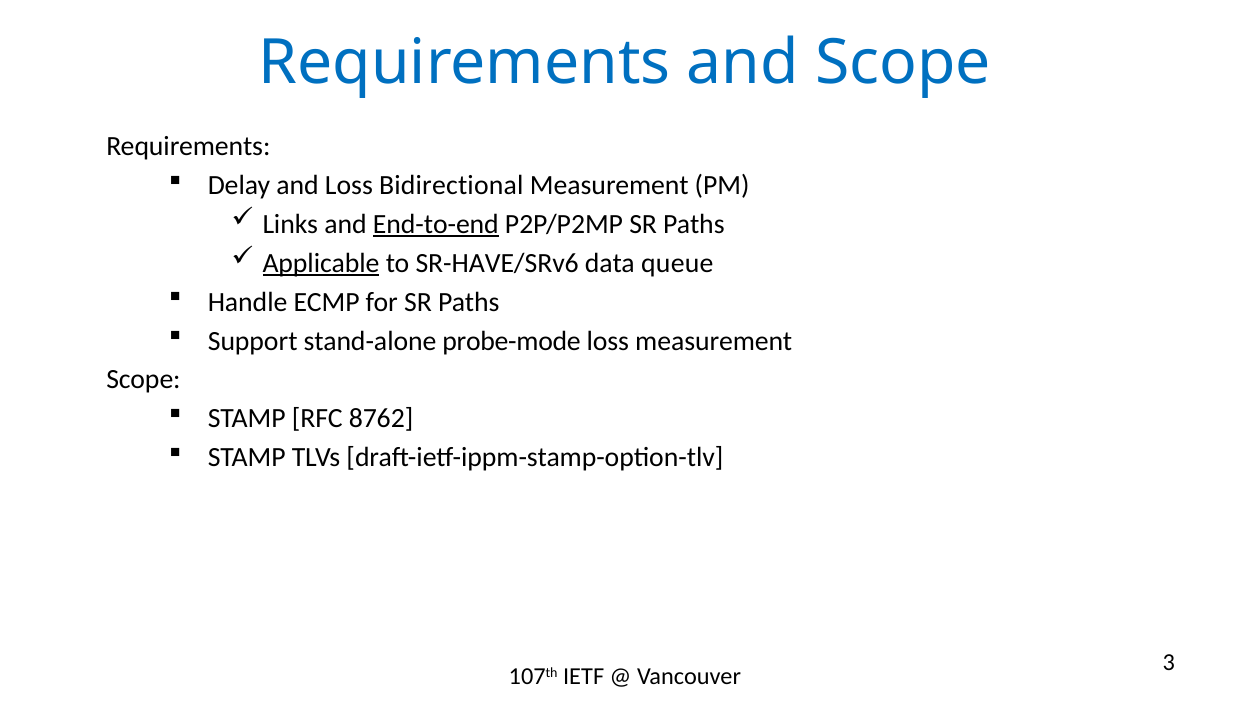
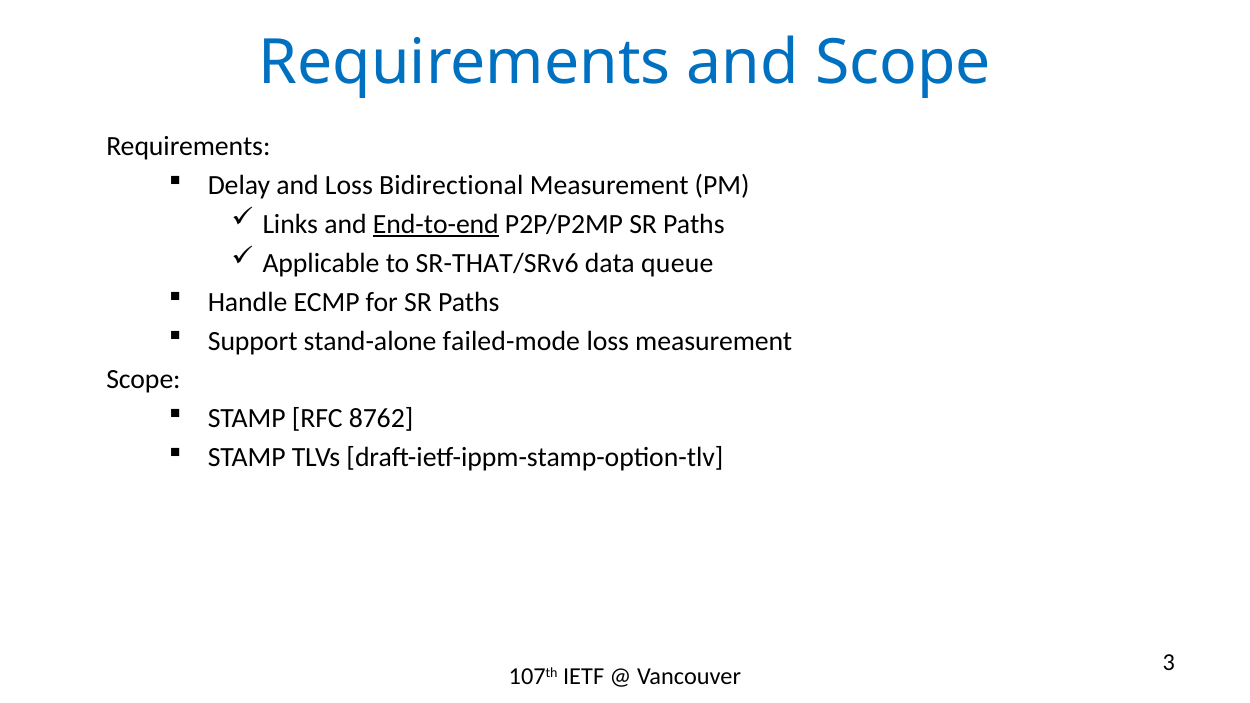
Applicable underline: present -> none
SR-HAVE/SRv6: SR-HAVE/SRv6 -> SR-THAT/SRv6
probe-mode: probe-mode -> failed-mode
